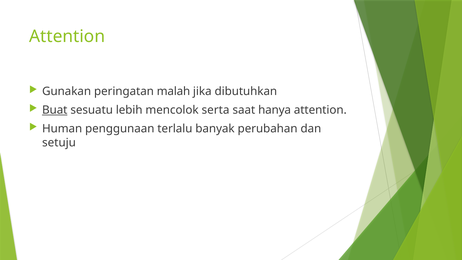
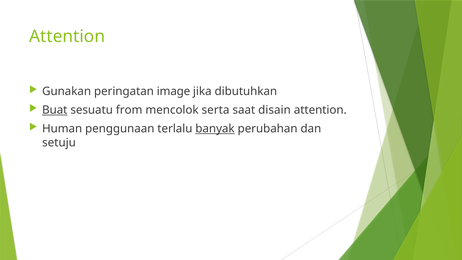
malah: malah -> image
lebih: lebih -> from
hanya: hanya -> disain
banyak underline: none -> present
